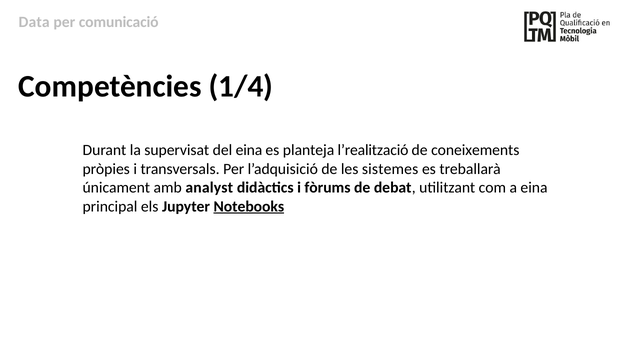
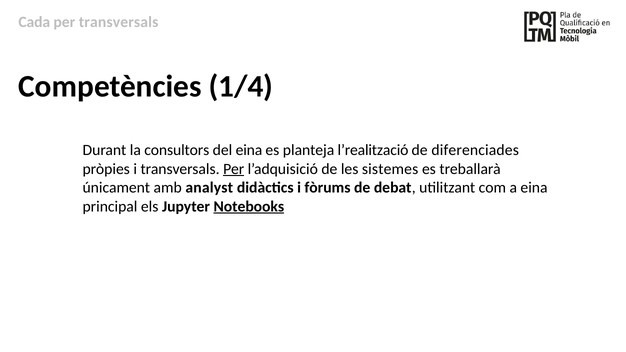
Data: Data -> Cada
per comunicació: comunicació -> transversals
supervisat: supervisat -> consultors
coneixements: coneixements -> diferenciades
Per at (234, 169) underline: none -> present
